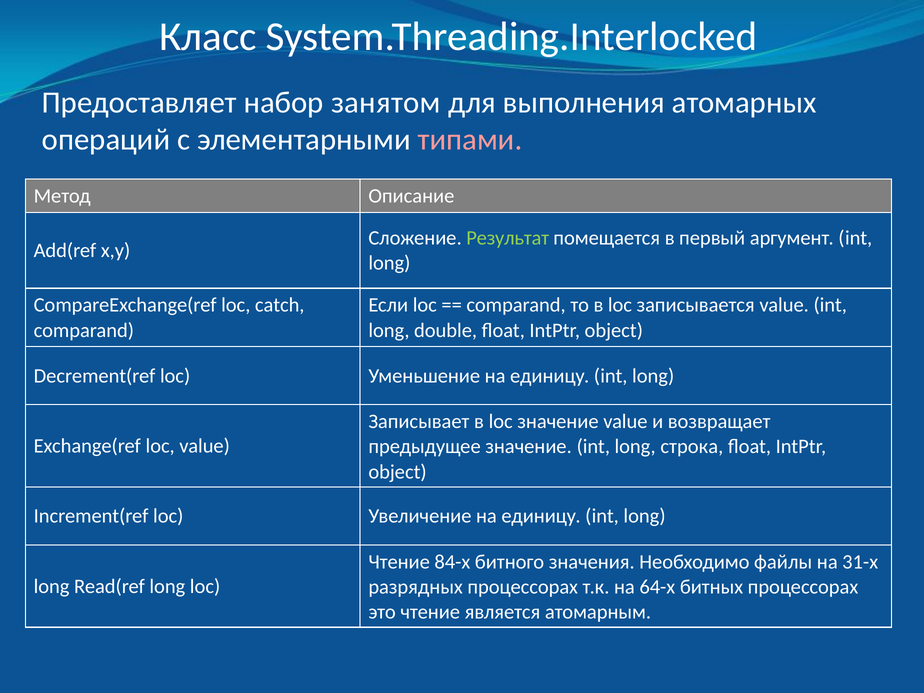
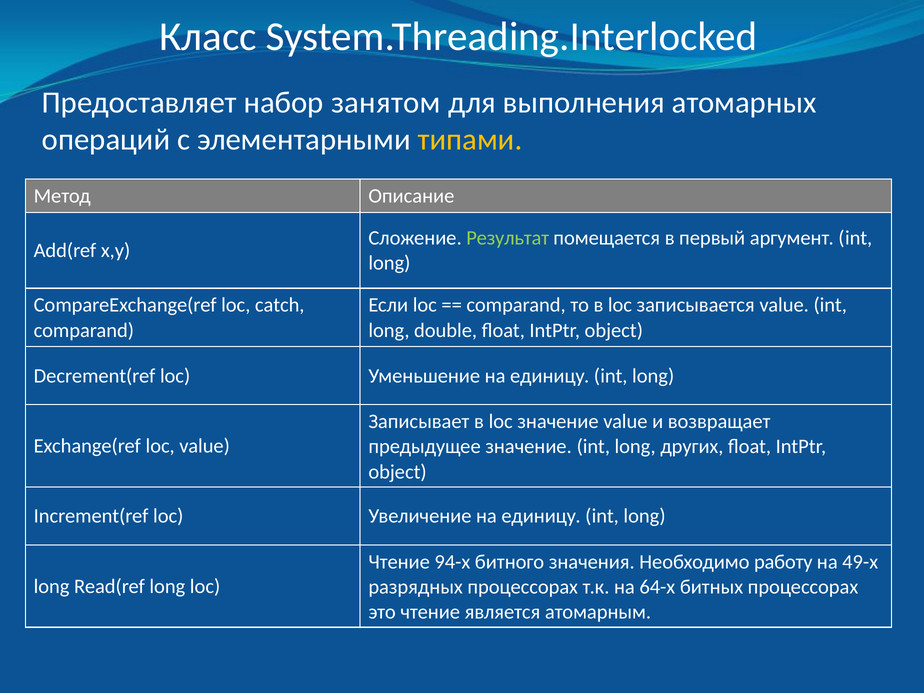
типами colour: pink -> yellow
строка: строка -> других
84-х: 84-х -> 94-х
файлы: файлы -> работу
31-х: 31-х -> 49-х
